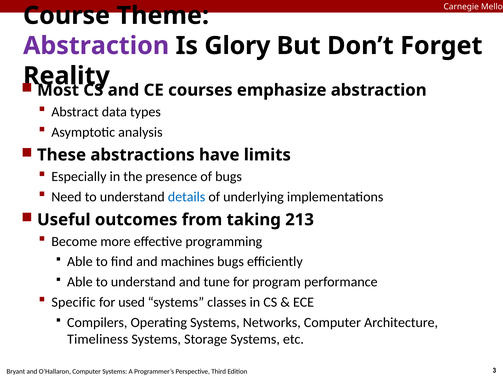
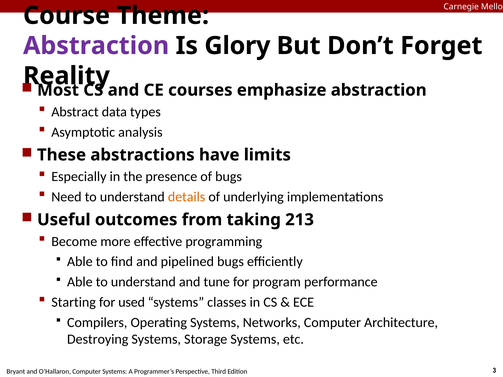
details colour: blue -> orange
machines: machines -> pipelined
Specific: Specific -> Starting
Timeliness: Timeliness -> Destroying
